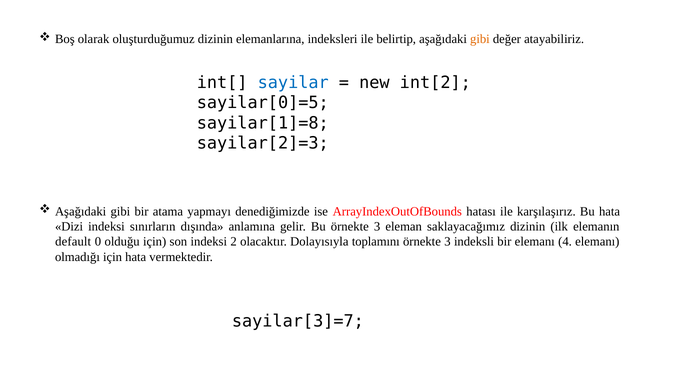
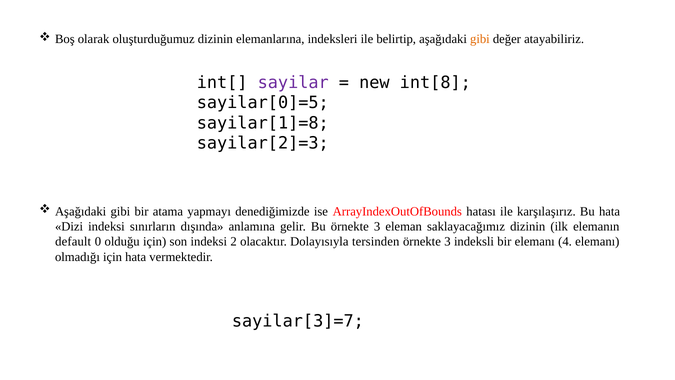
sayilar colour: blue -> purple
int[2: int[2 -> int[8
toplamını: toplamını -> tersinden
